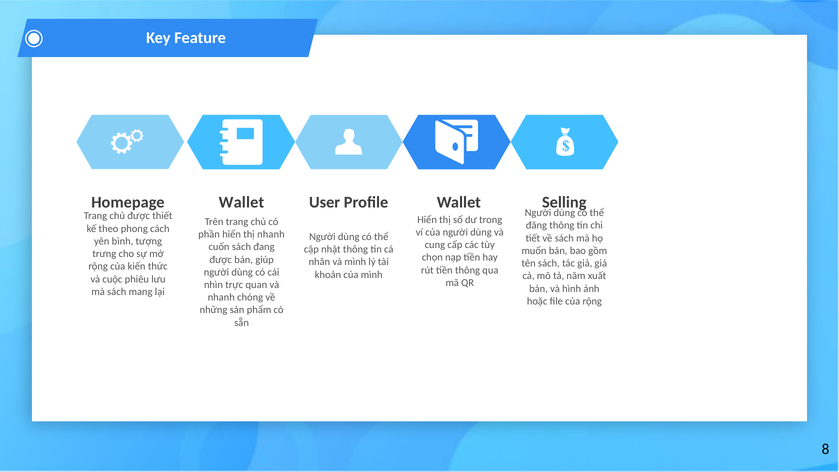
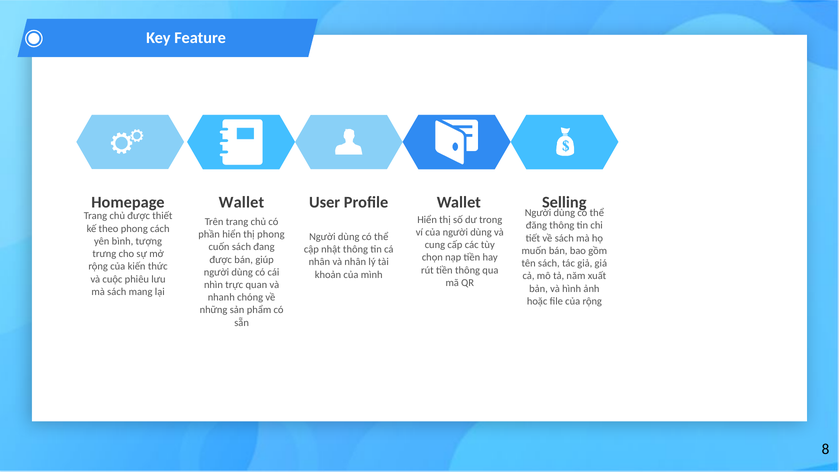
thị nhanh: nhanh -> phong
và mình: mình -> nhân
